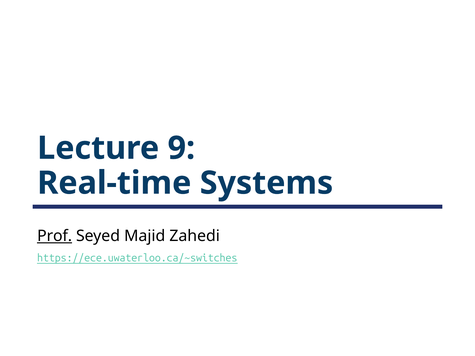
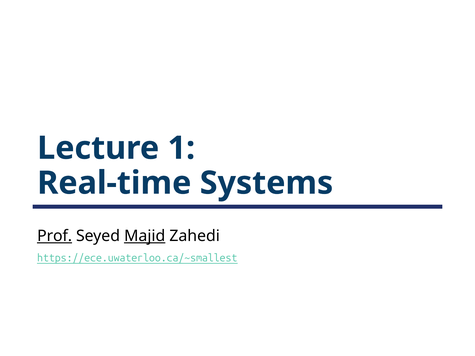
9: 9 -> 1
Majid underline: none -> present
https://ece.uwaterloo.ca/~switches: https://ece.uwaterloo.ca/~switches -> https://ece.uwaterloo.ca/~smallest
